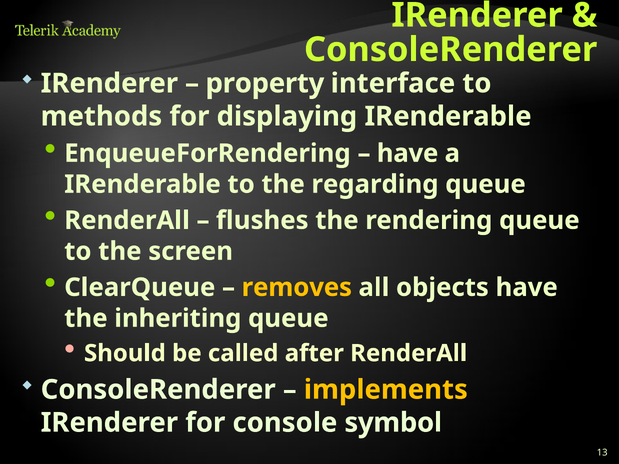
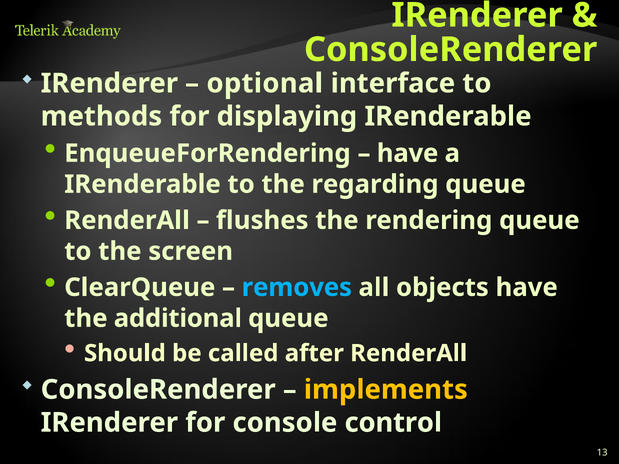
property: property -> optional
removes colour: yellow -> light blue
inheriting: inheriting -> additional
symbol: symbol -> control
